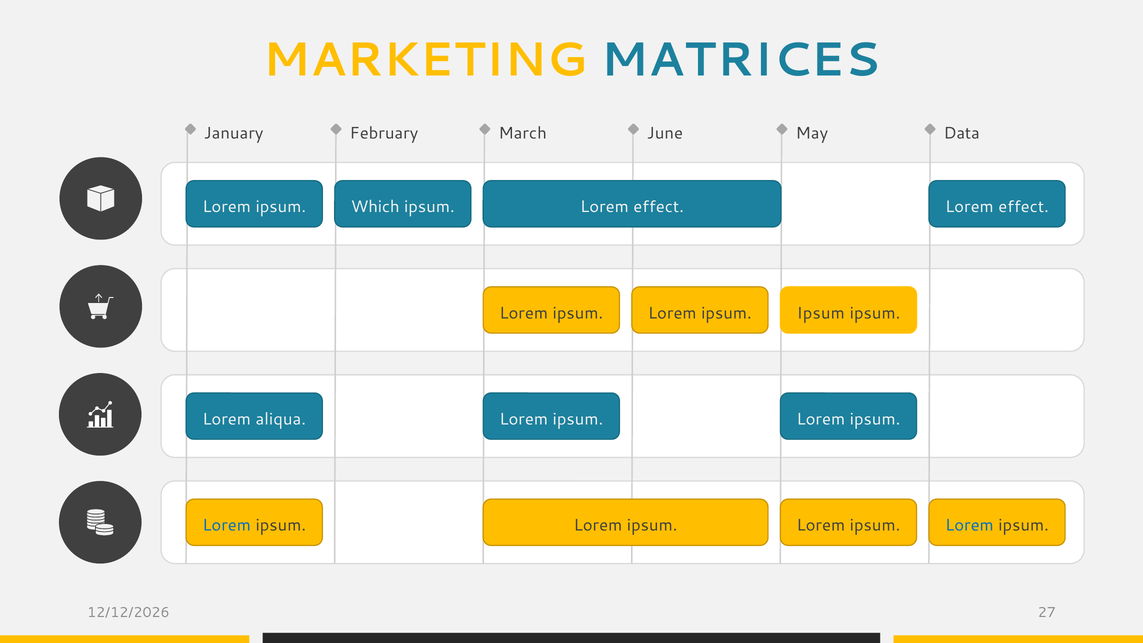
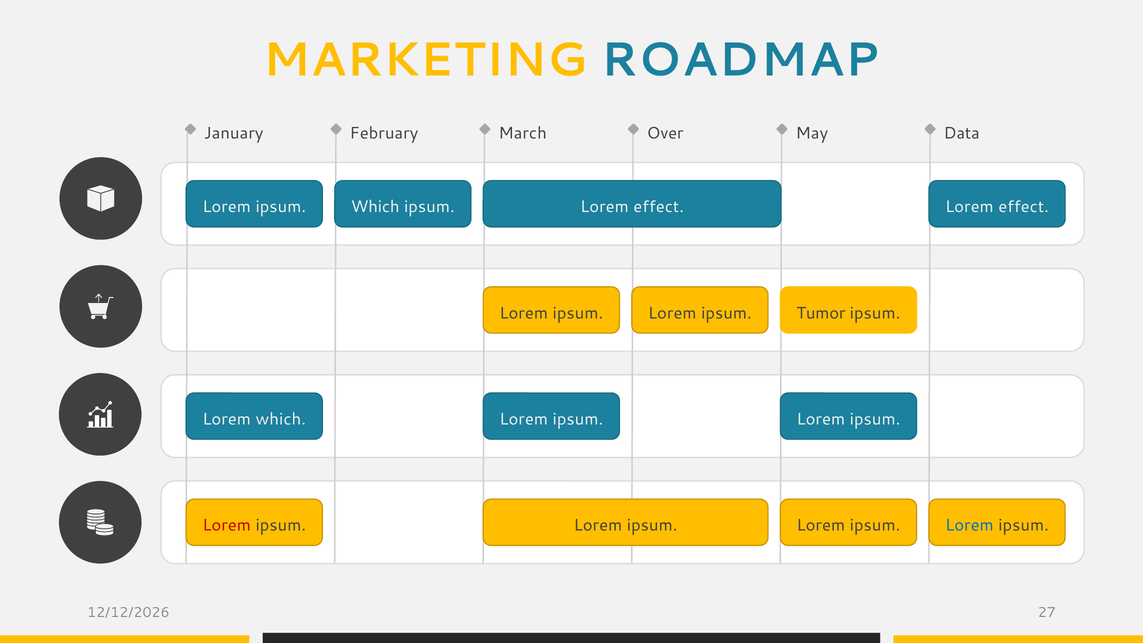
MATRICES: MATRICES -> ROADMAP
June: June -> Over
Lorem ipsum Ipsum: Ipsum -> Tumor
Lorem aliqua: aliqua -> which
Lorem at (227, 525) colour: blue -> red
